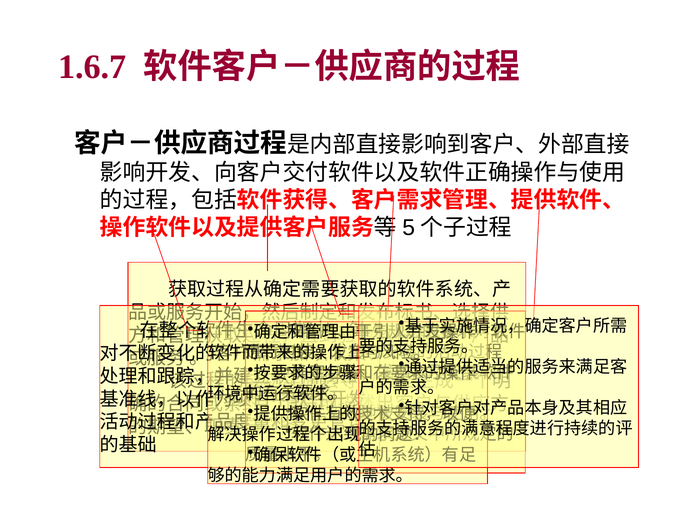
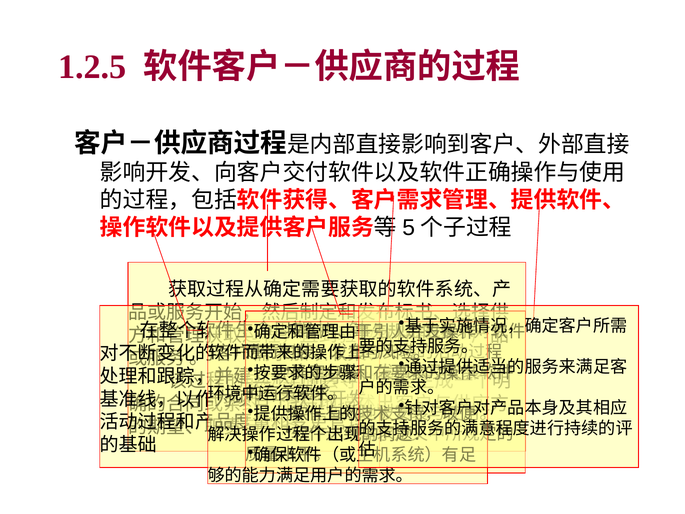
1.6.7: 1.6.7 -> 1.2.5
